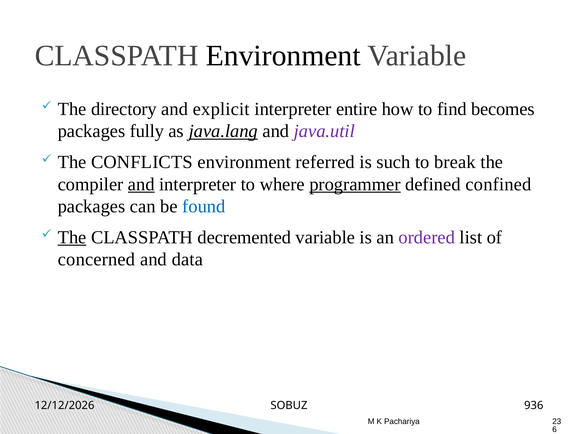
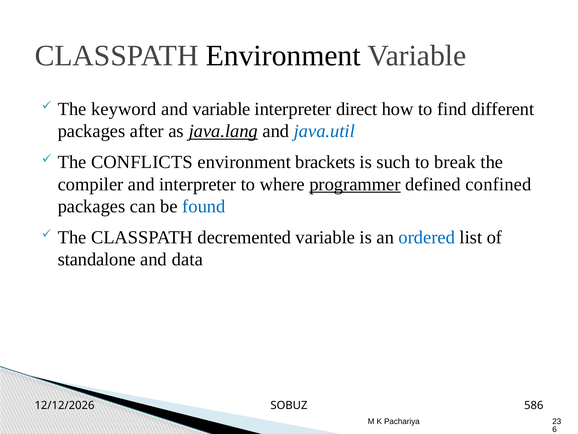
directory: directory -> keyword
and explicit: explicit -> variable
entire: entire -> direct
becomes: becomes -> different
fully: fully -> after
java.util colour: purple -> blue
referred: referred -> brackets
and at (141, 184) underline: present -> none
The at (72, 237) underline: present -> none
ordered colour: purple -> blue
concerned: concerned -> standalone
936: 936 -> 586
